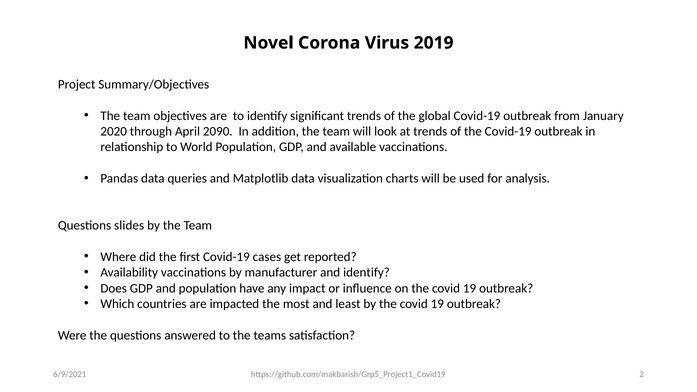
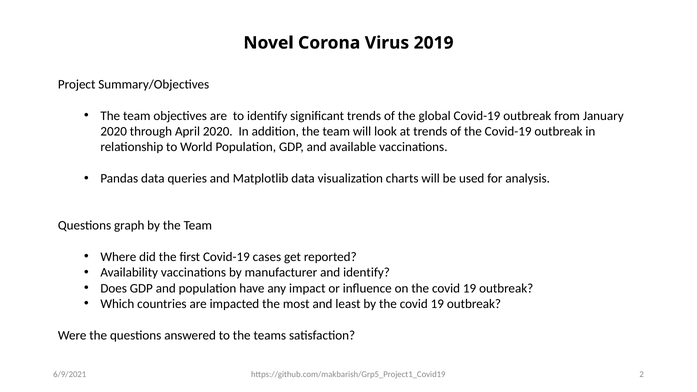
April 2090: 2090 -> 2020
slides: slides -> graph
